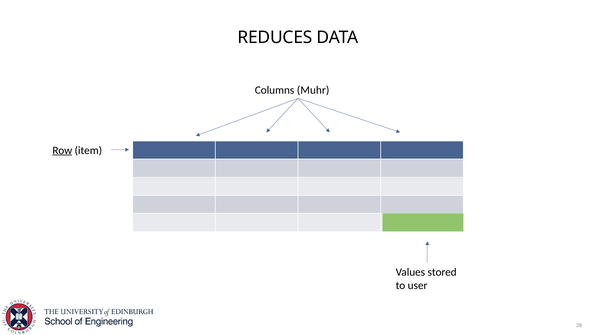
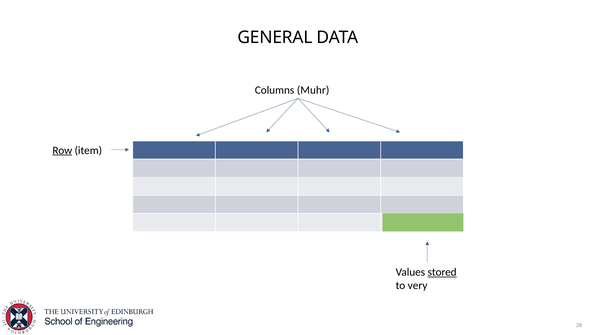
REDUCES: REDUCES -> GENERAL
stored underline: none -> present
user: user -> very
